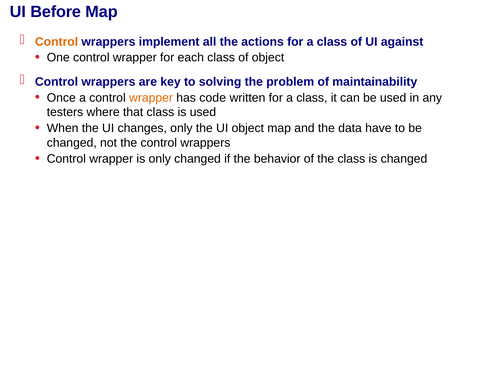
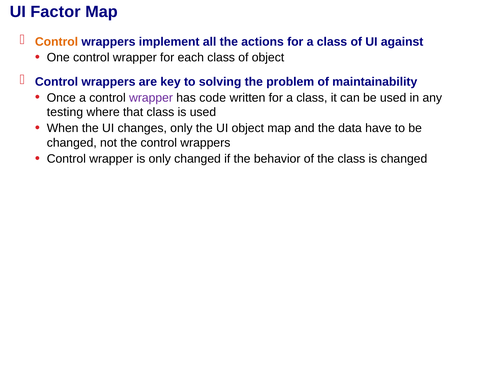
Before: Before -> Factor
wrapper at (151, 98) colour: orange -> purple
testers: testers -> testing
